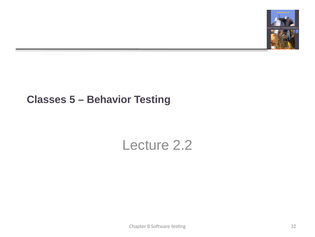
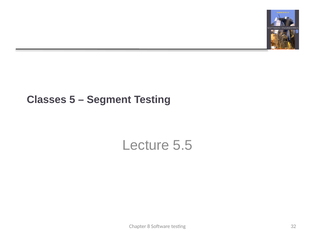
Behavior: Behavior -> Segment
2.2: 2.2 -> 5.5
